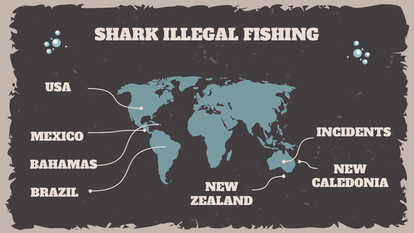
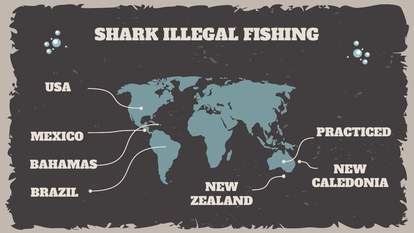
INCIDENTS: INCIDENTS -> PRACTICED
